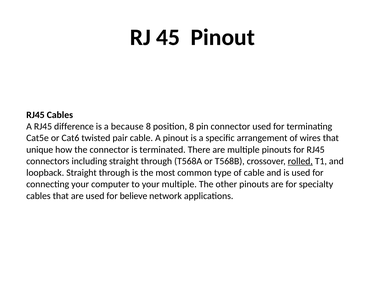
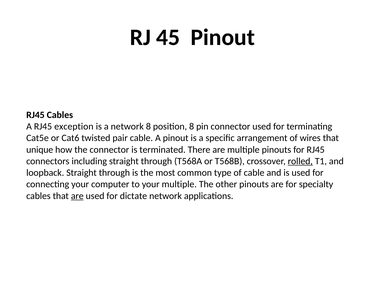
difference: difference -> exception
a because: because -> network
are at (77, 196) underline: none -> present
believe: believe -> dictate
